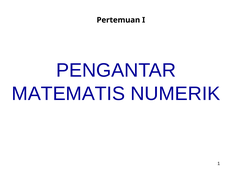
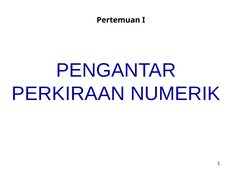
MATEMATIS: MATEMATIS -> PERKIRAAN
